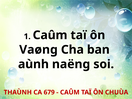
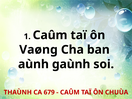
naëng: naëng -> gaùnh
